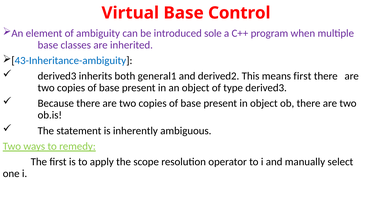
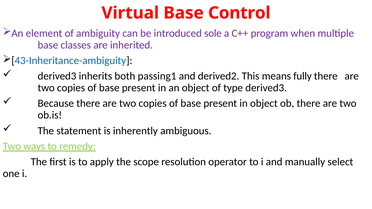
general1: general1 -> passing1
means first: first -> fully
